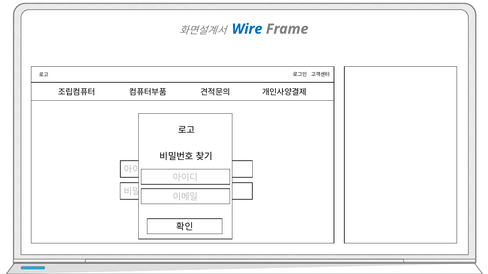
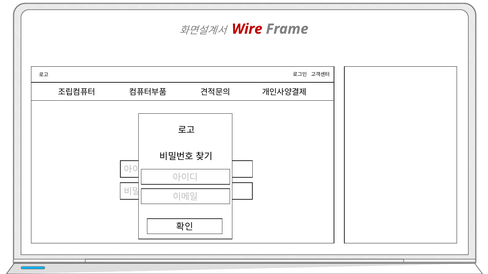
Wire colour: blue -> red
